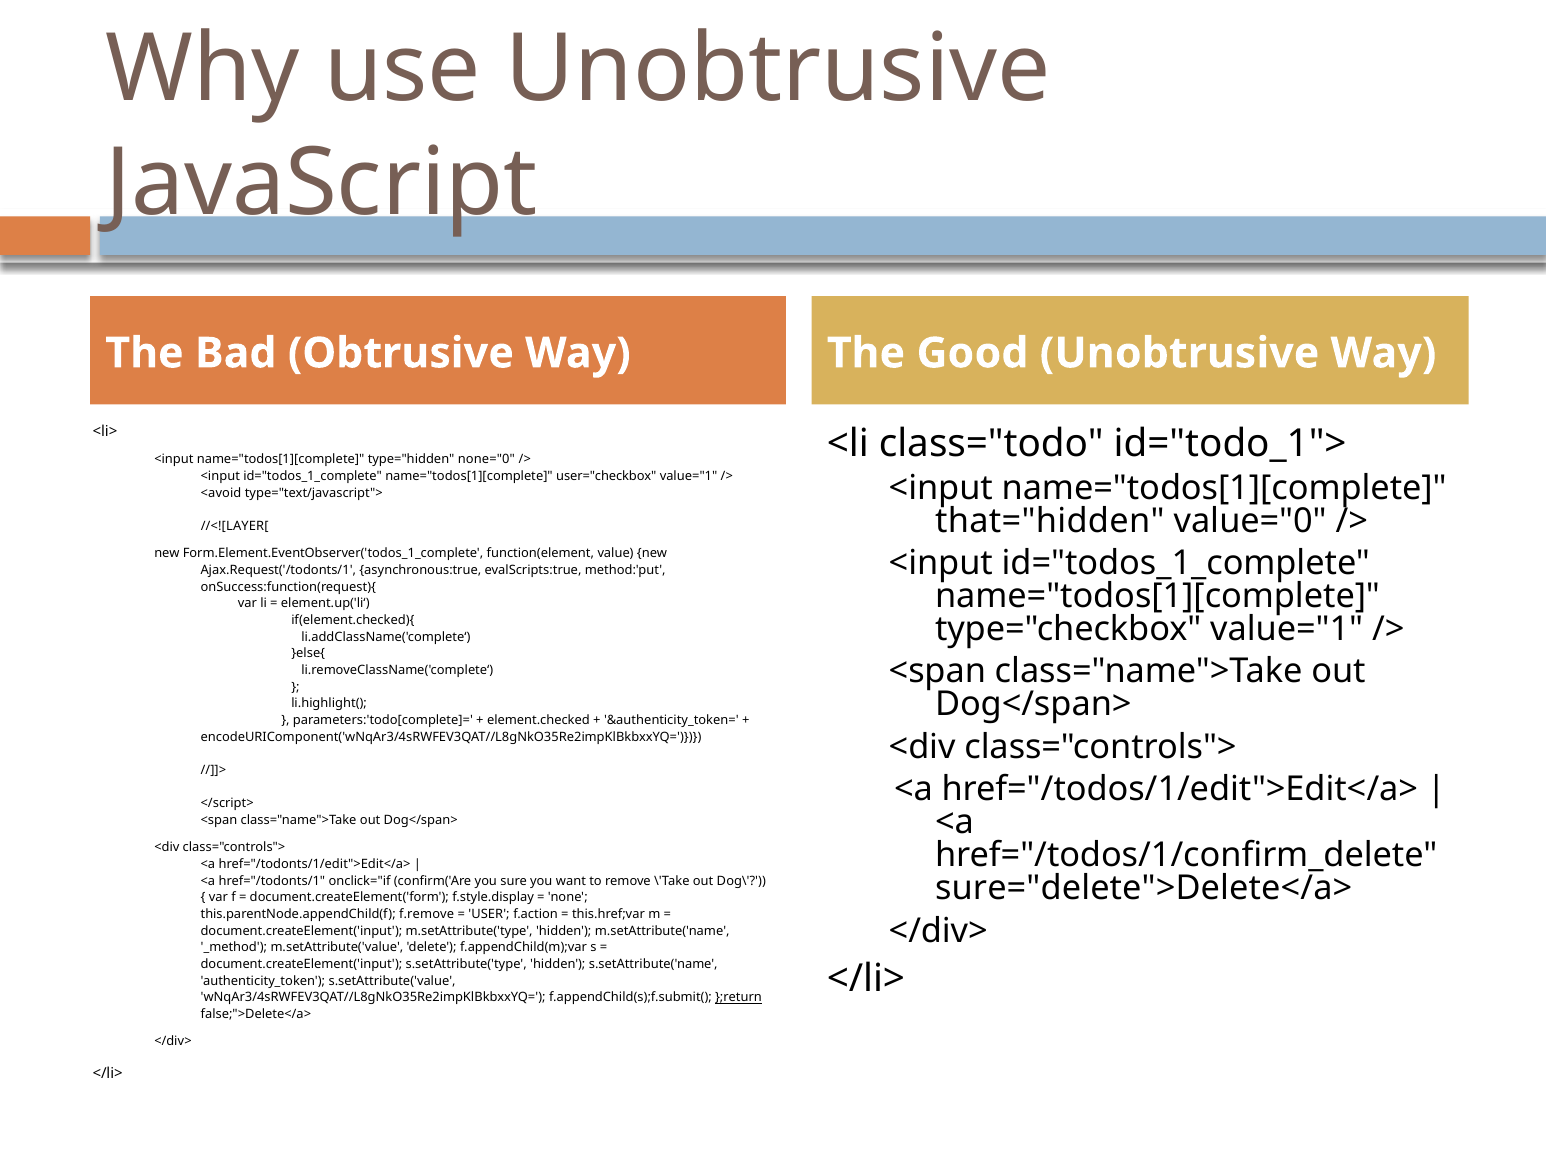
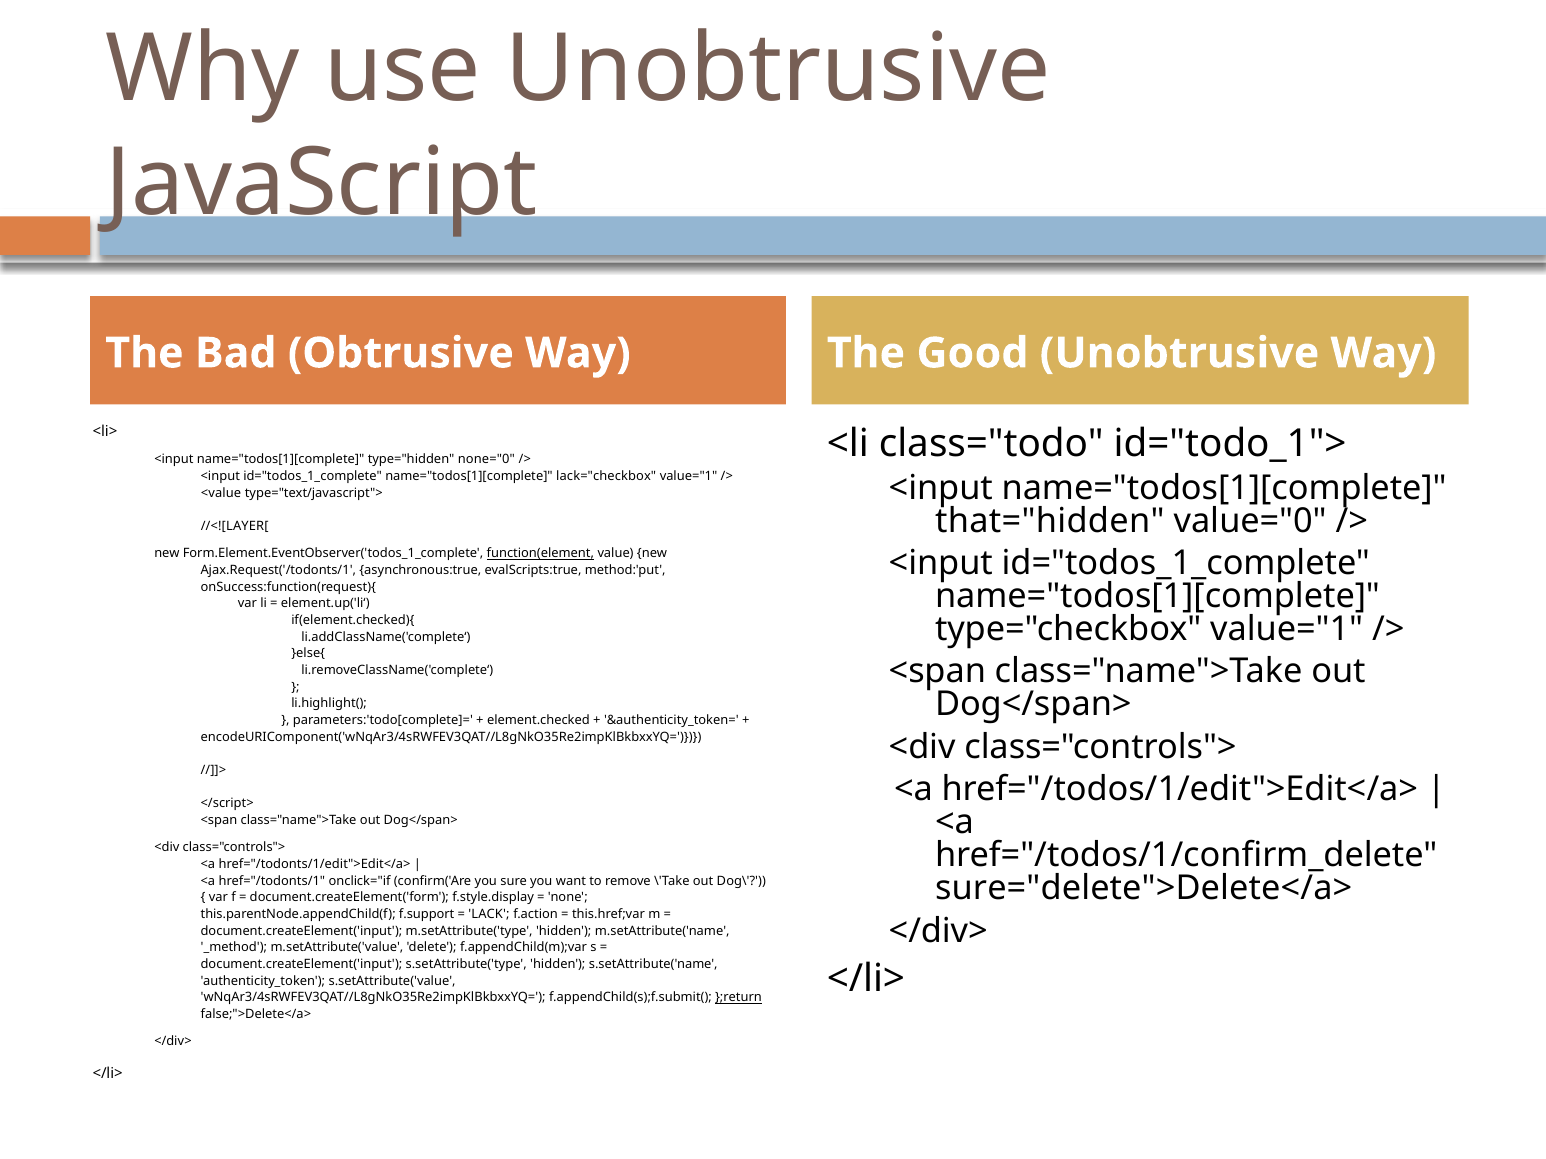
user="checkbox: user="checkbox -> lack="checkbox
<avoid: <avoid -> <value
function(element underline: none -> present
f.remove: f.remove -> f.support
USER: USER -> LACK
